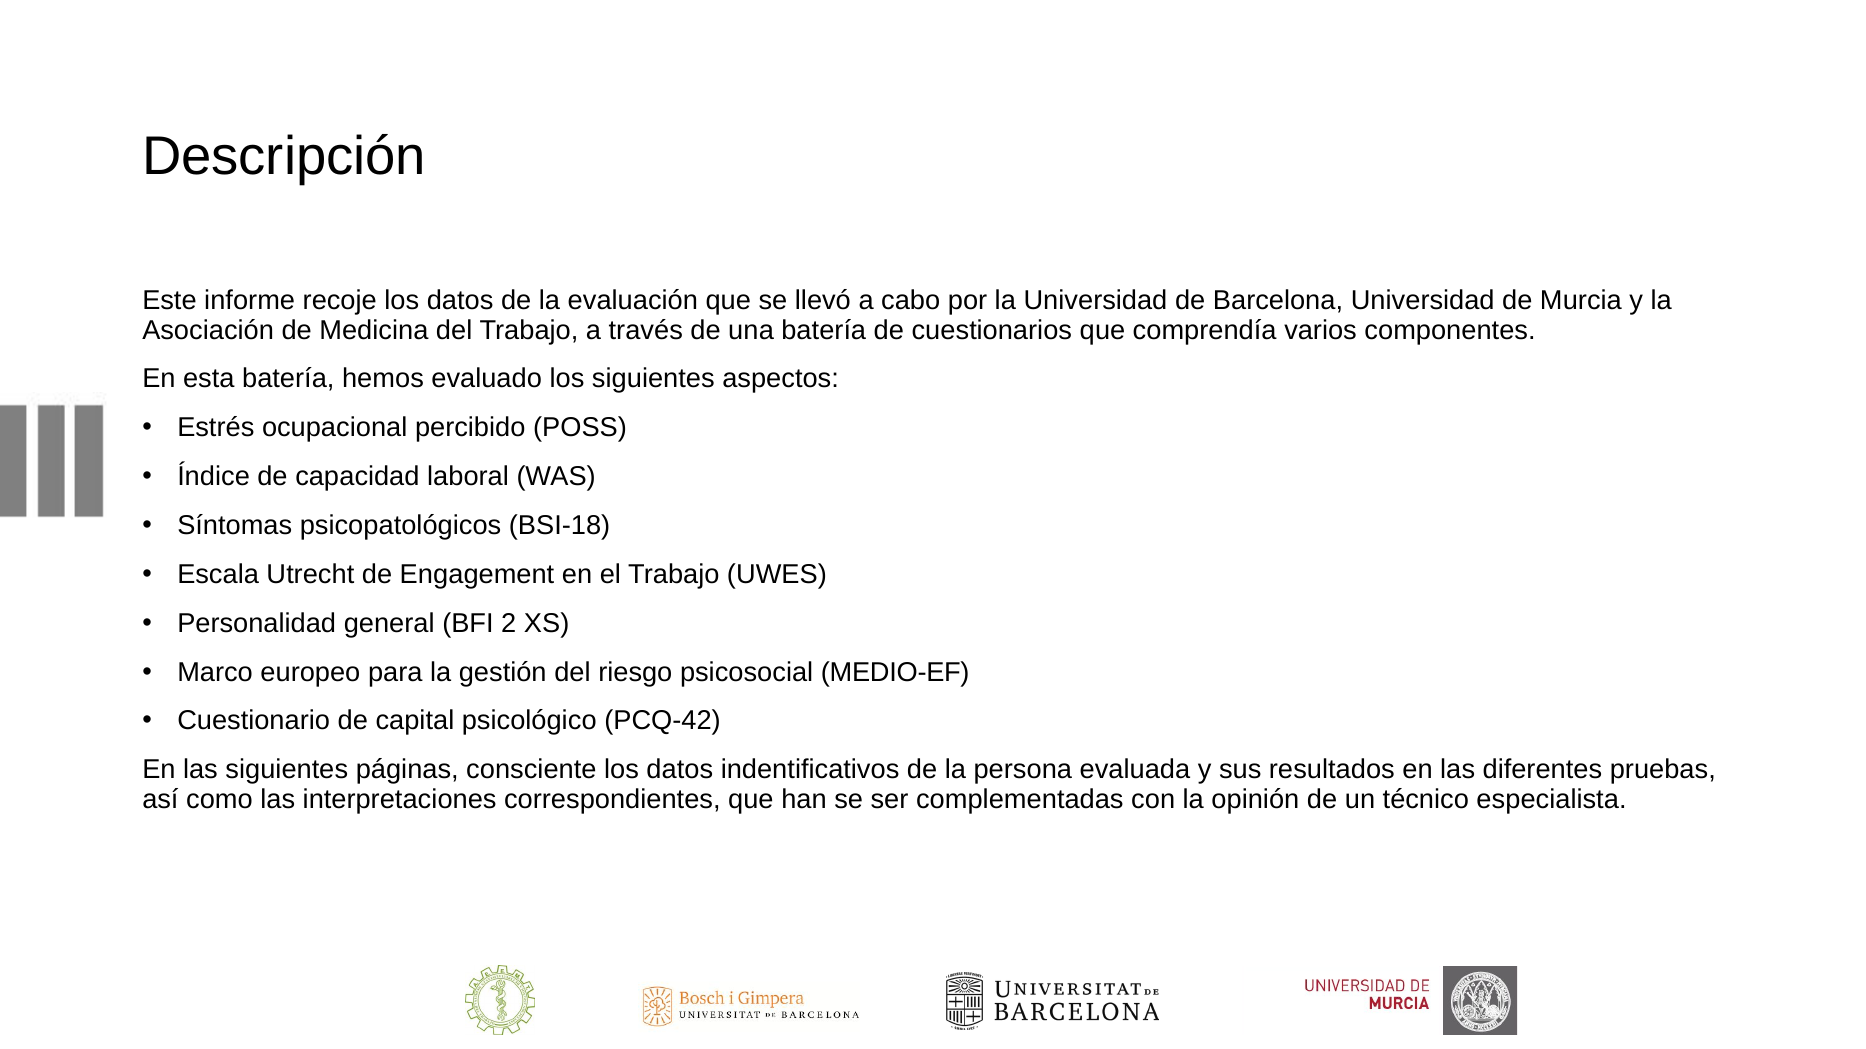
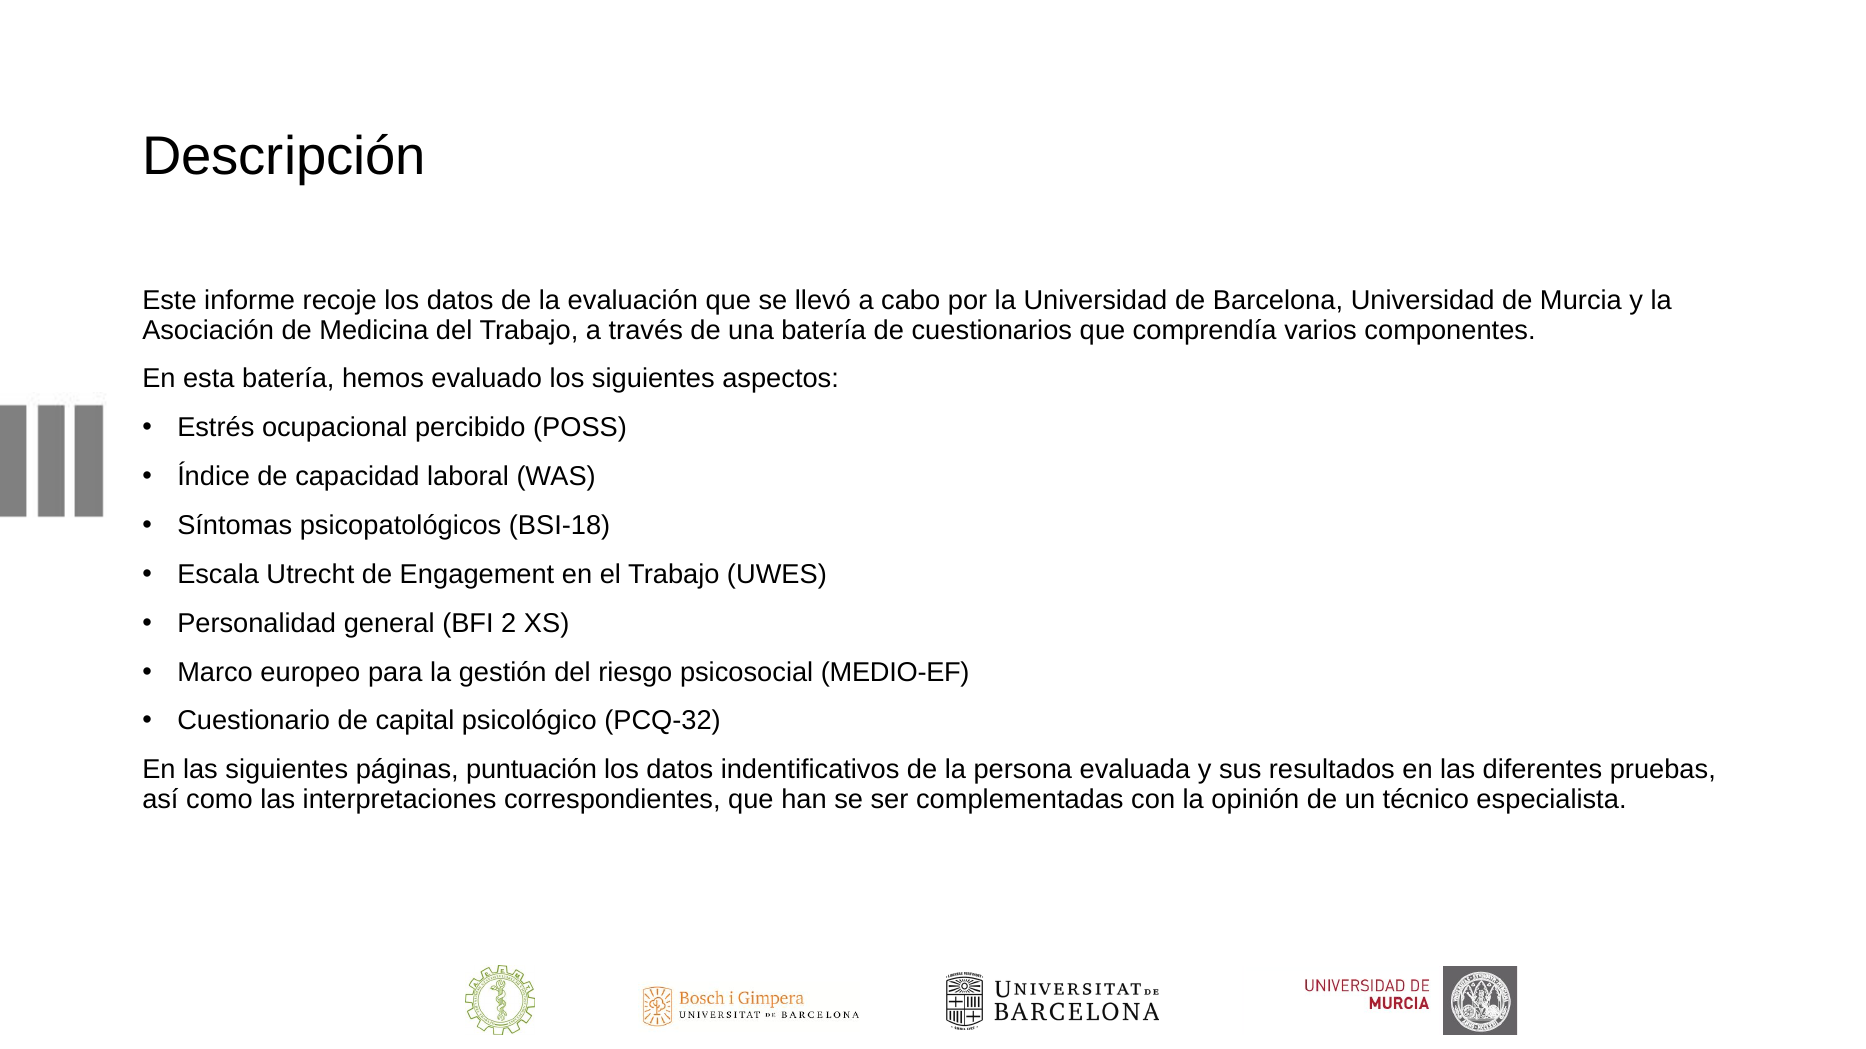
PCQ-42: PCQ-42 -> PCQ-32
consciente: consciente -> puntuación
